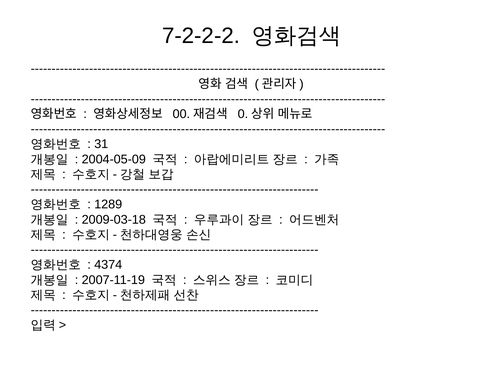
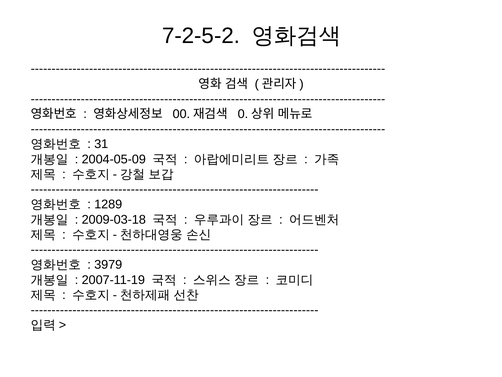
7-2-2-2: 7-2-2-2 -> 7-2-5-2
4374: 4374 -> 3979
